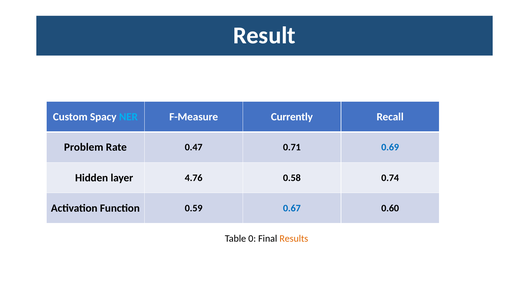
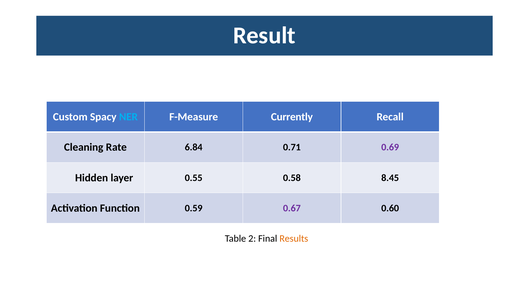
Problem: Problem -> Cleaning
0.47: 0.47 -> 6.84
0.69 colour: blue -> purple
4.76: 4.76 -> 0.55
0.74: 0.74 -> 8.45
0.67 colour: blue -> purple
0: 0 -> 2
